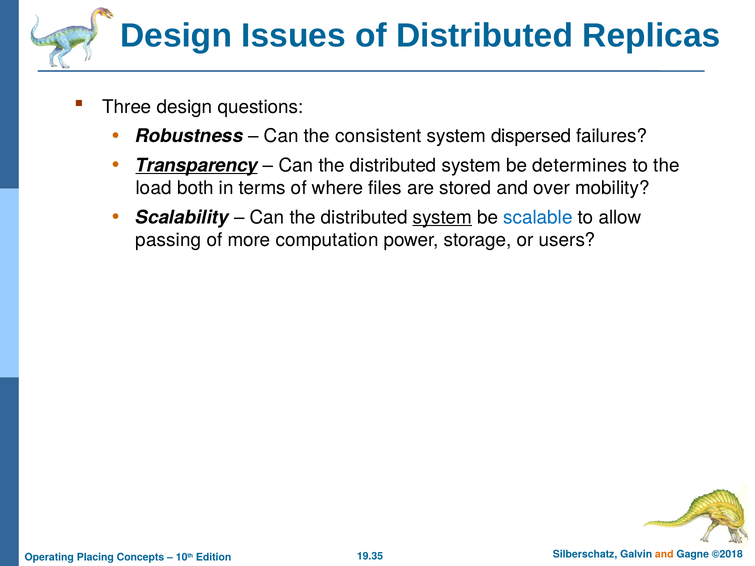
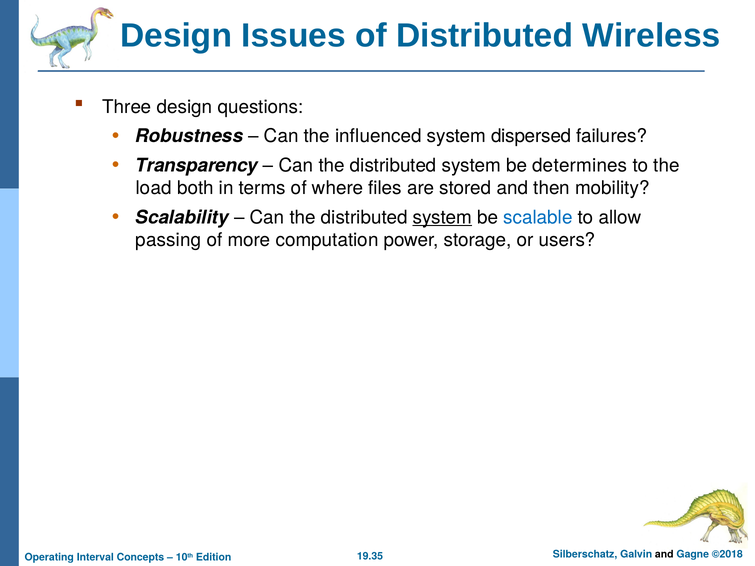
Replicas: Replicas -> Wireless
consistent: consistent -> influenced
Transparency underline: present -> none
over: over -> then
and at (664, 555) colour: orange -> black
Placing: Placing -> Interval
